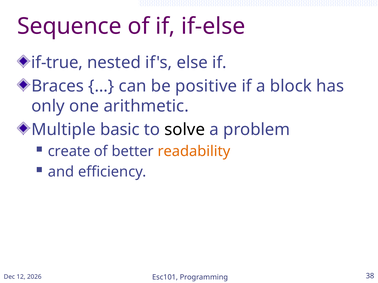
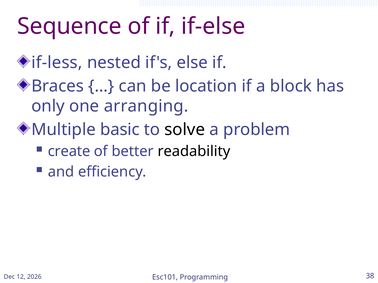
if-true: if-true -> if-less
positive: positive -> location
arithmetic: arithmetic -> arranging
readability colour: orange -> black
